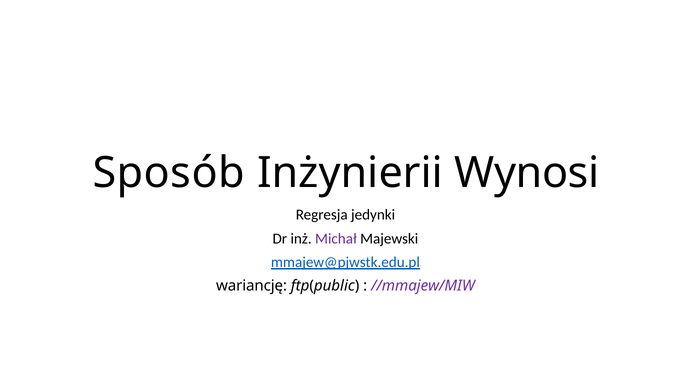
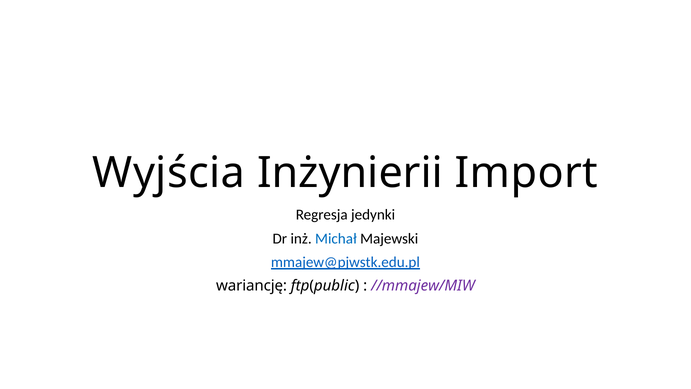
Sposób: Sposób -> Wyjścia
Wynosi: Wynosi -> Import
Michał colour: purple -> blue
